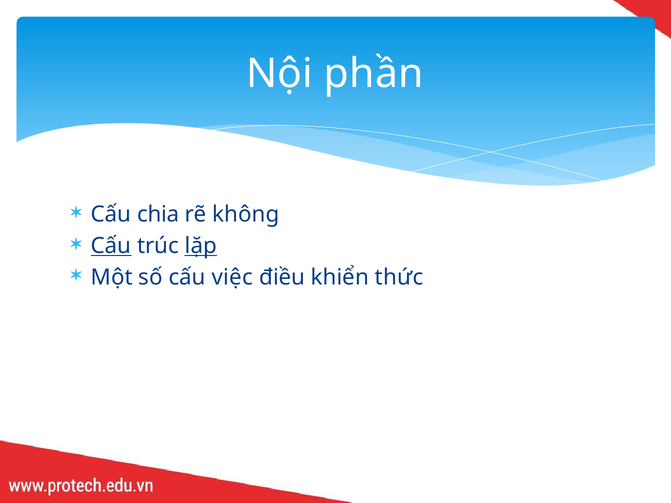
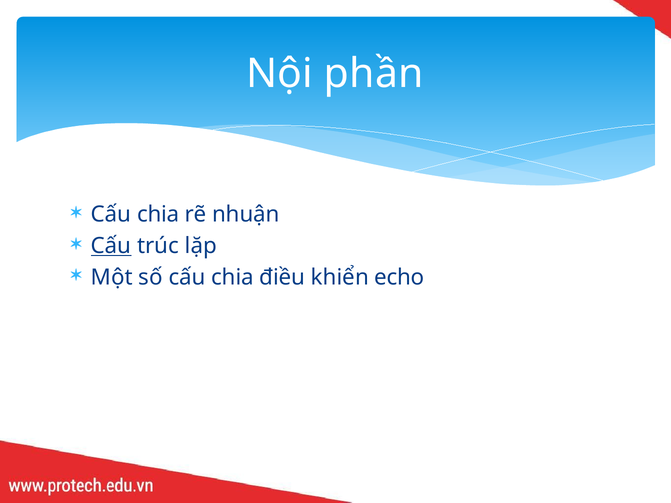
không: không -> nhuận
lặp underline: present -> none
số cấu việc: việc -> chia
thức: thức -> echo
